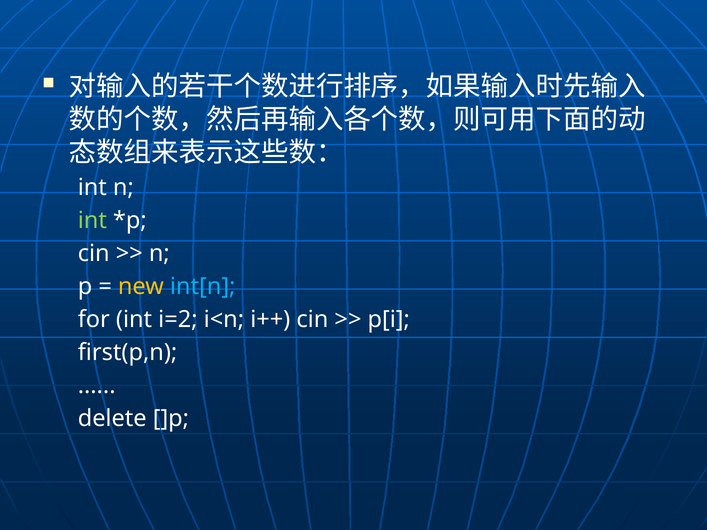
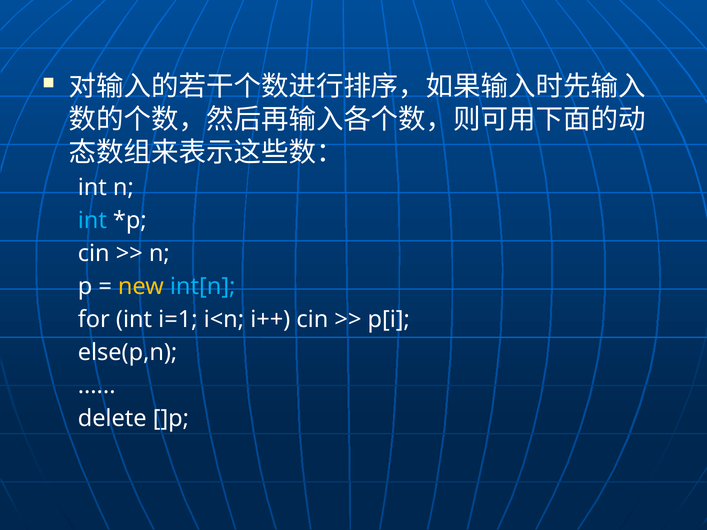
int at (92, 221) colour: light green -> light blue
i=2: i=2 -> i=1
first(p,n: first(p,n -> else(p,n
